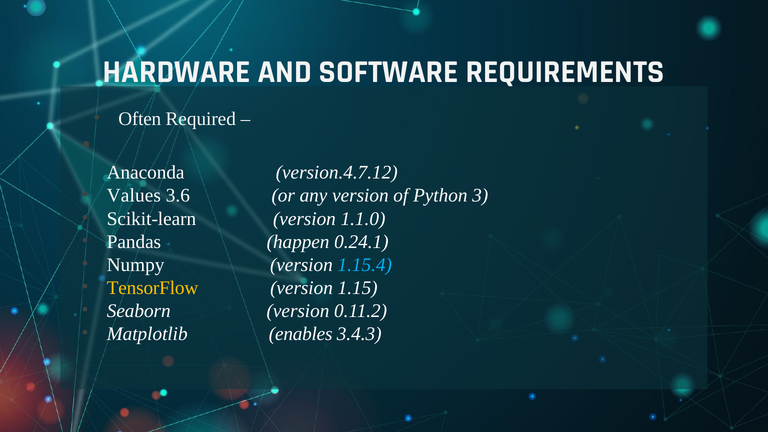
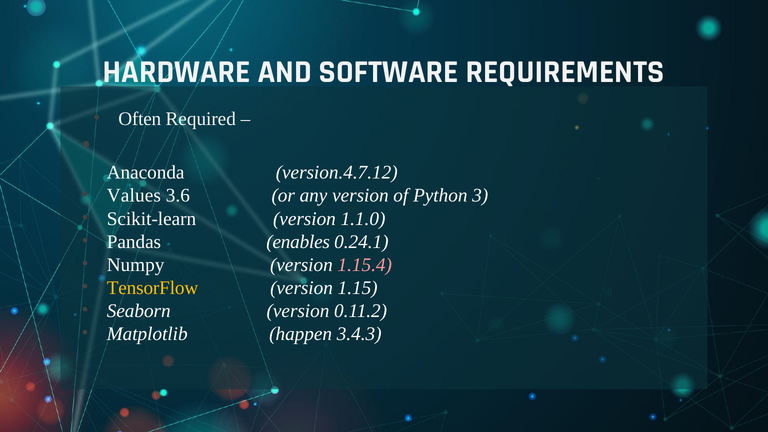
happen: happen -> enables
1.15.4 colour: light blue -> pink
enables: enables -> happen
